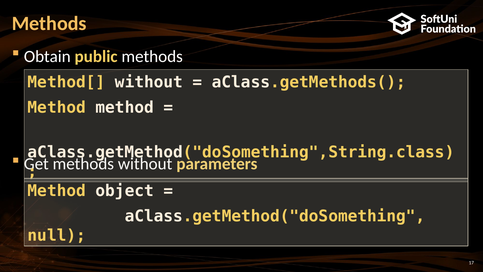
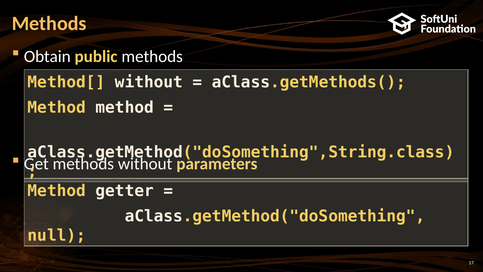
object: object -> getter
